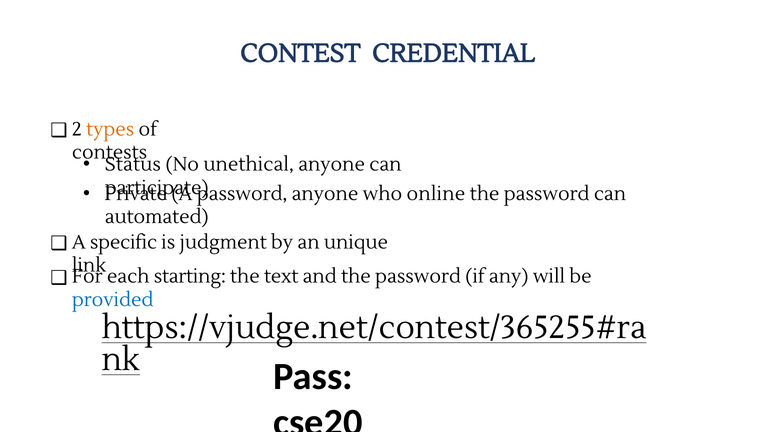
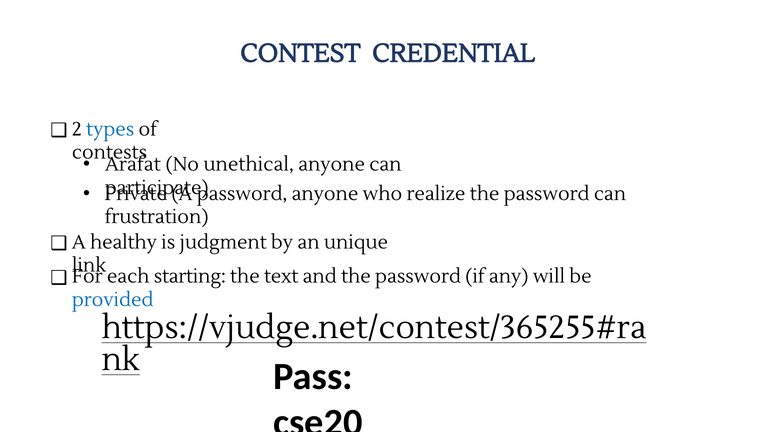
types colour: orange -> blue
Status: Status -> Arafat
online: online -> realize
automated: automated -> frustration
specific: specific -> healthy
